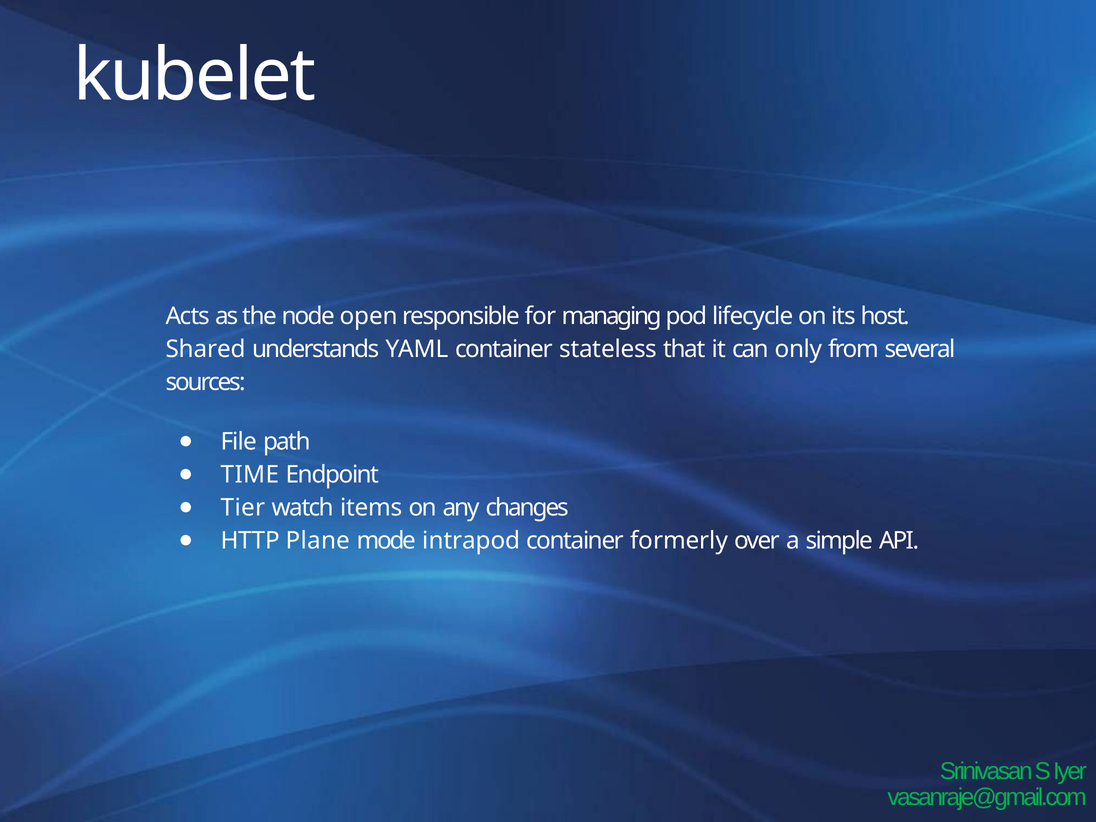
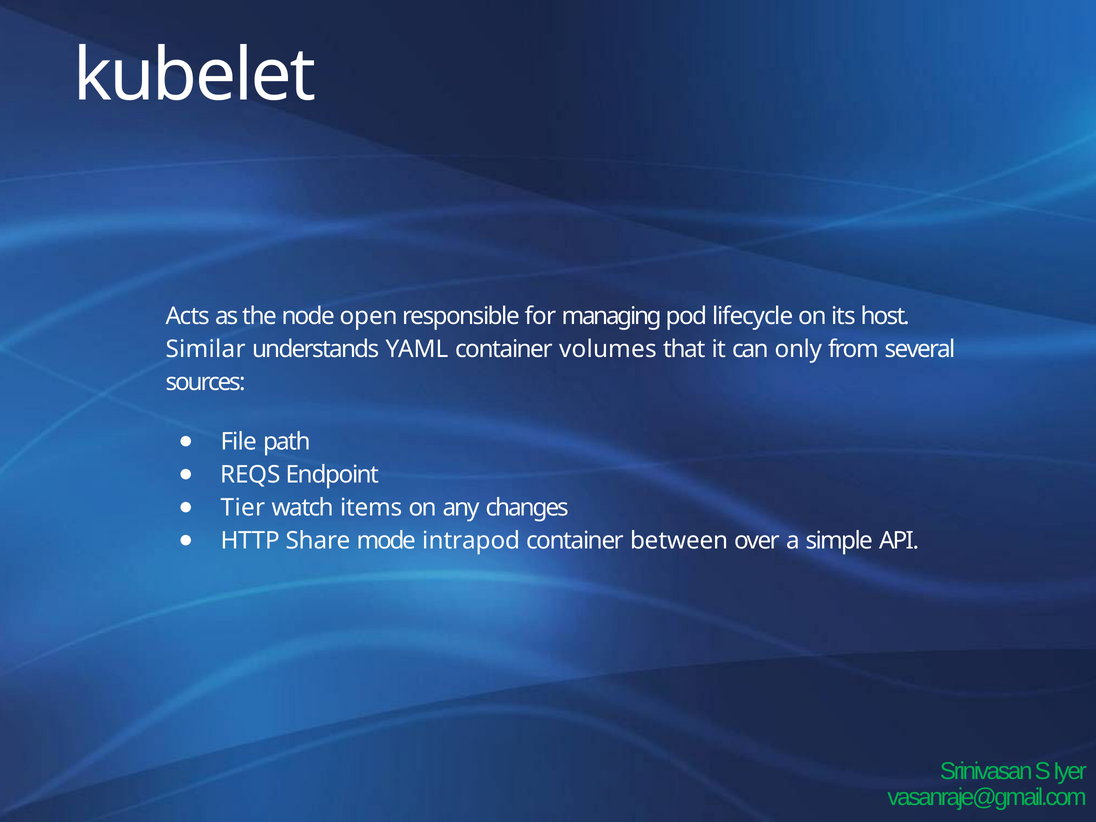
Shared: Shared -> Similar
stateless: stateless -> volumes
TIME: TIME -> REQS
Plane: Plane -> Share
formerly: formerly -> between
